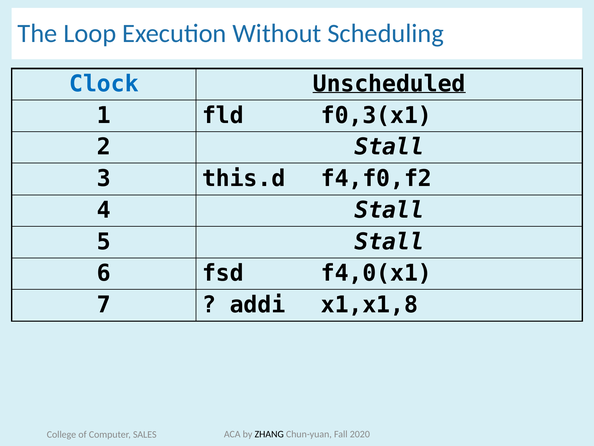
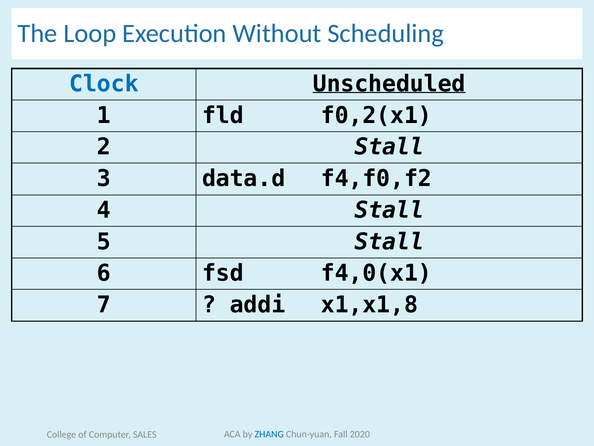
f0,3(x1: f0,3(x1 -> f0,2(x1
this.d: this.d -> data.d
ZHANG colour: black -> blue
